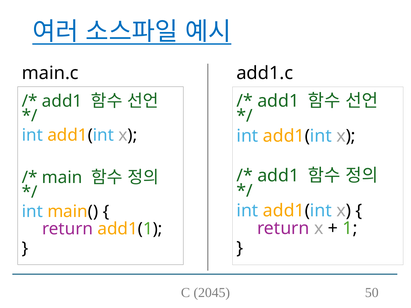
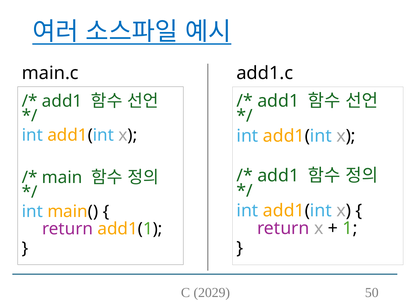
2045: 2045 -> 2029
